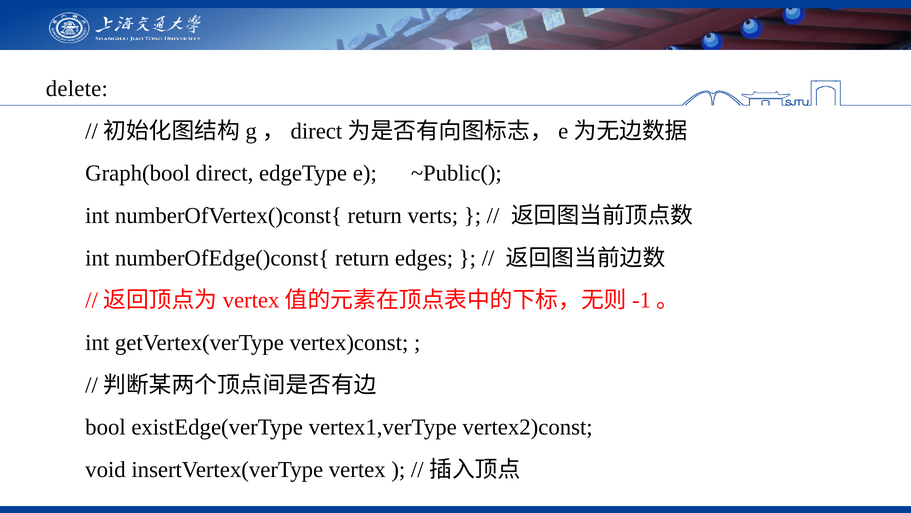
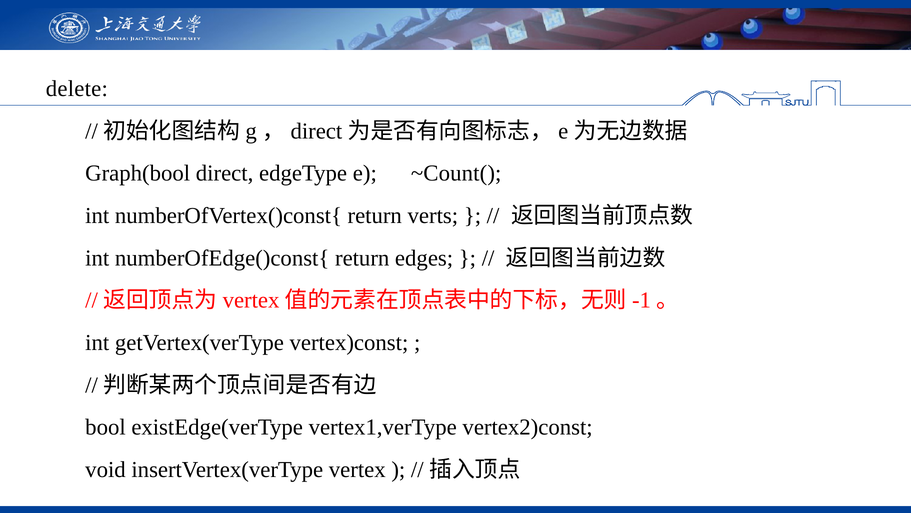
~Public(: ~Public( -> ~Count(
